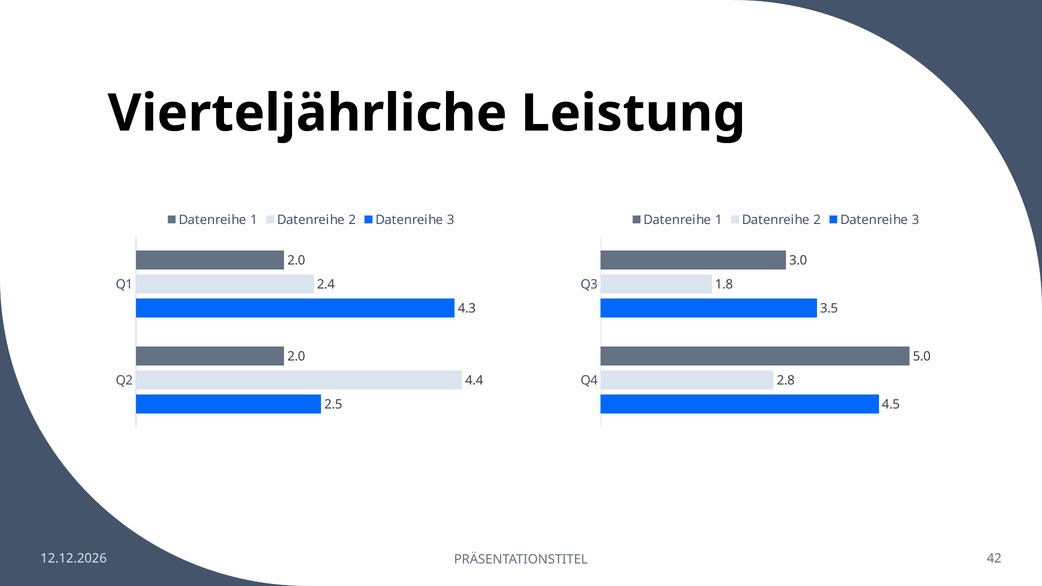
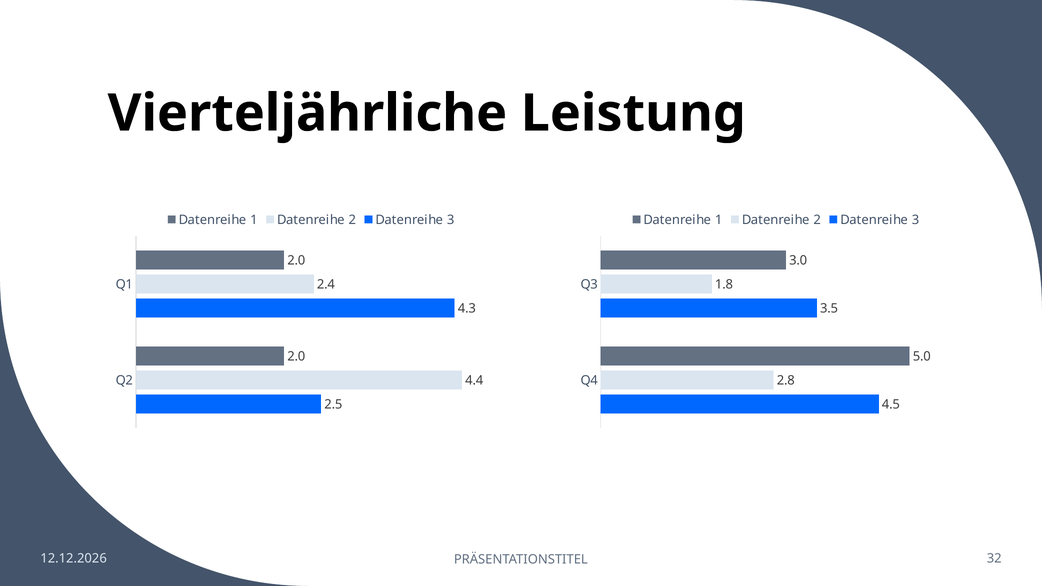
42: 42 -> 32
